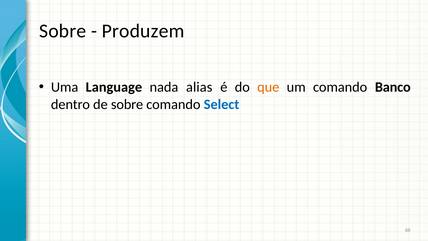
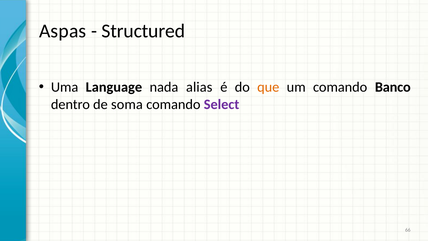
Sobre at (63, 31): Sobre -> Aspas
Produzem: Produzem -> Structured
de sobre: sobre -> soma
Select colour: blue -> purple
